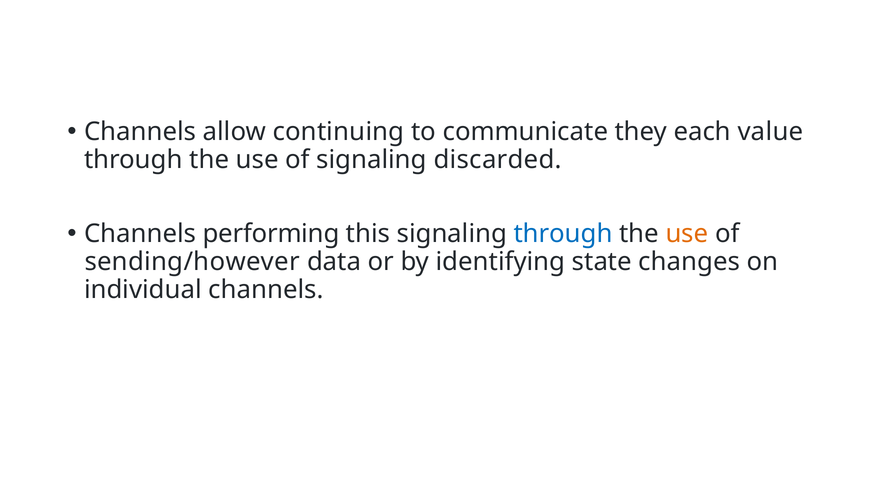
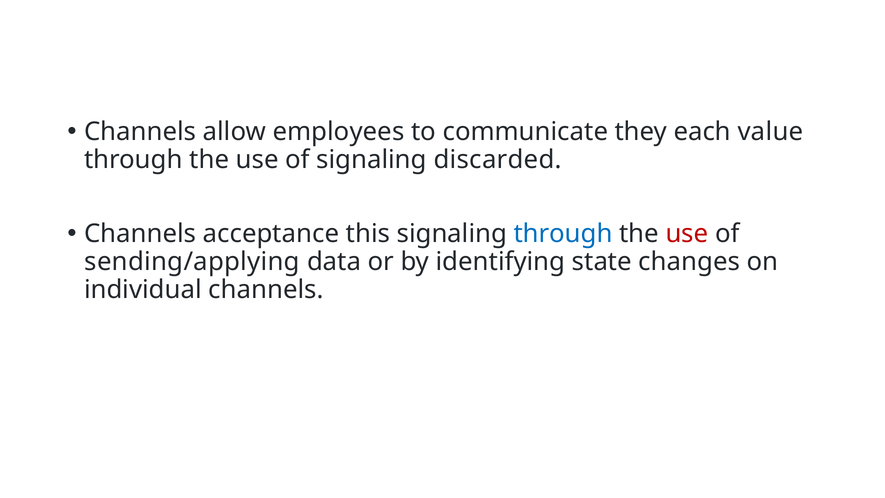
continuing: continuing -> employees
performing: performing -> acceptance
use at (687, 234) colour: orange -> red
sending/however: sending/however -> sending/applying
